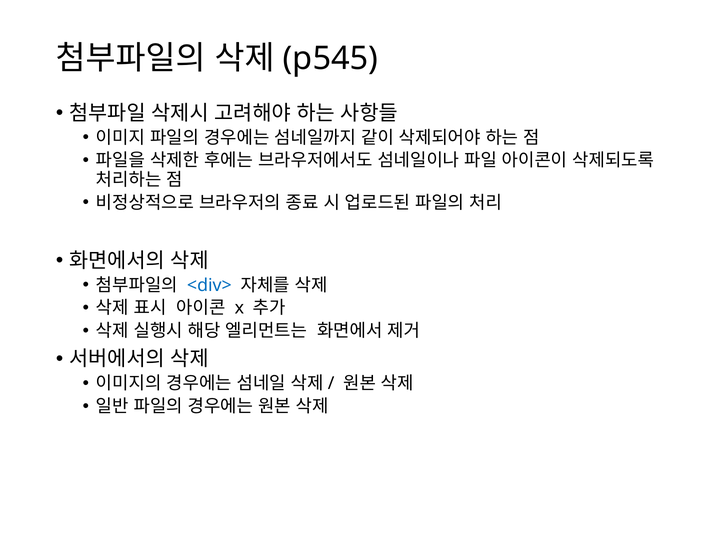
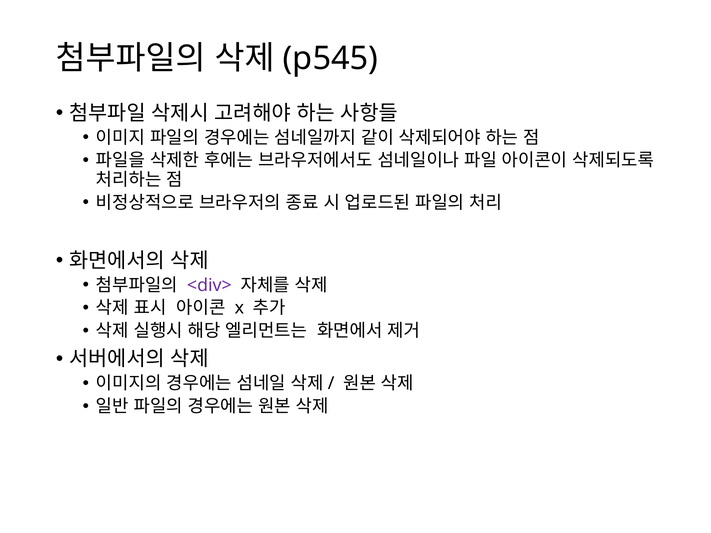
<div> colour: blue -> purple
